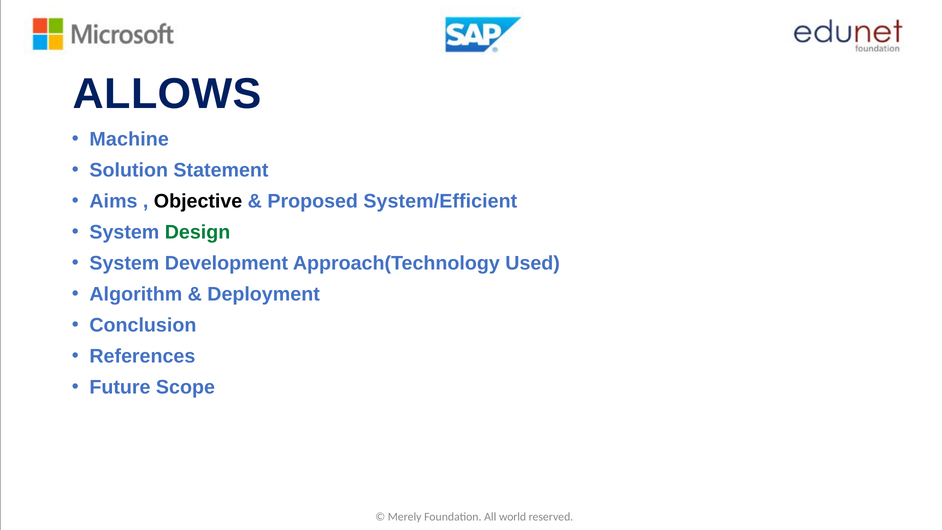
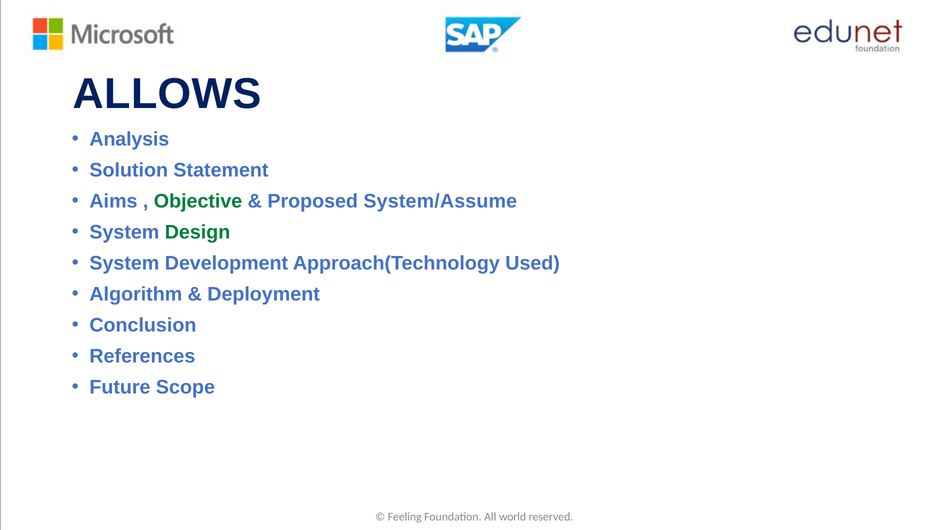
Machine: Machine -> Analysis
Objective colour: black -> green
System/Efficient: System/Efficient -> System/Assume
Merely: Merely -> Feeling
